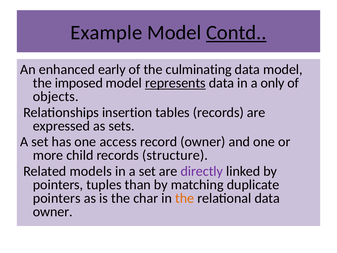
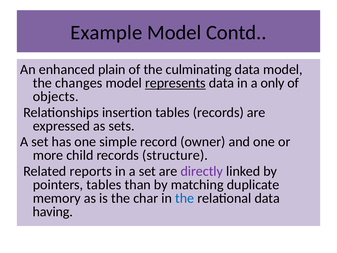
Contd underline: present -> none
early: early -> plain
imposed: imposed -> changes
access: access -> simple
models: models -> reports
pointers tuples: tuples -> tables
pointers at (57, 198): pointers -> memory
the at (185, 198) colour: orange -> blue
owner at (53, 211): owner -> having
